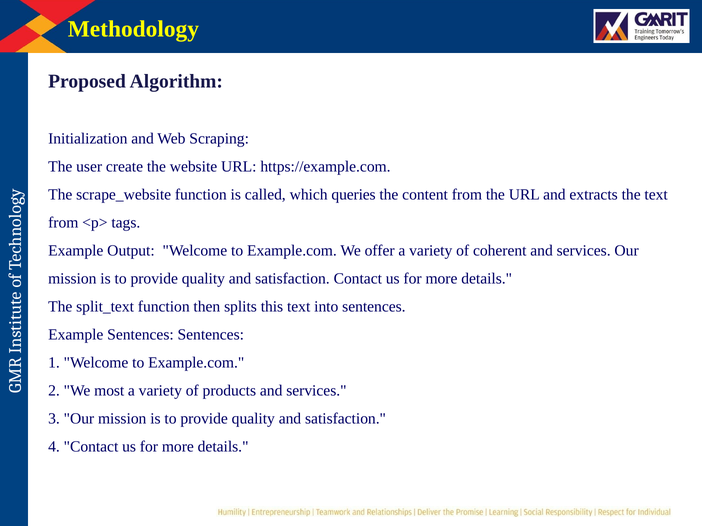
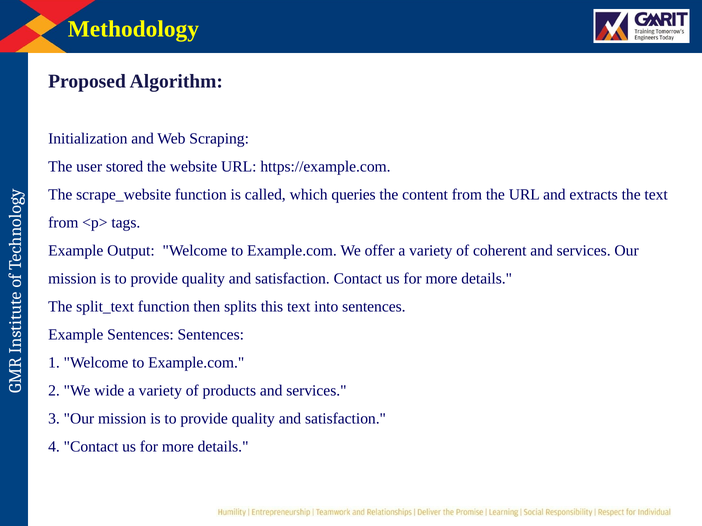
create: create -> stored
most: most -> wide
